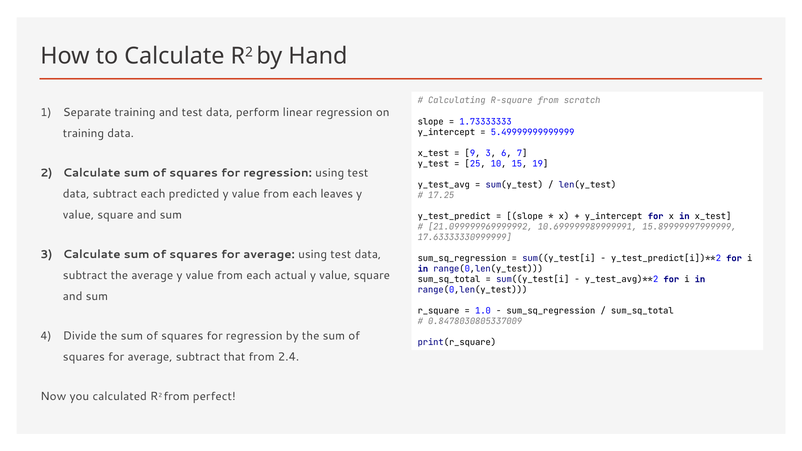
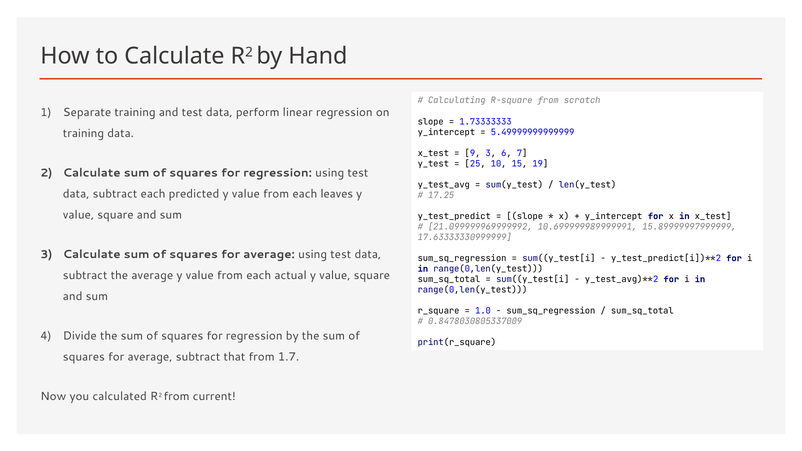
2.4: 2.4 -> 1.7
perfect: perfect -> current
